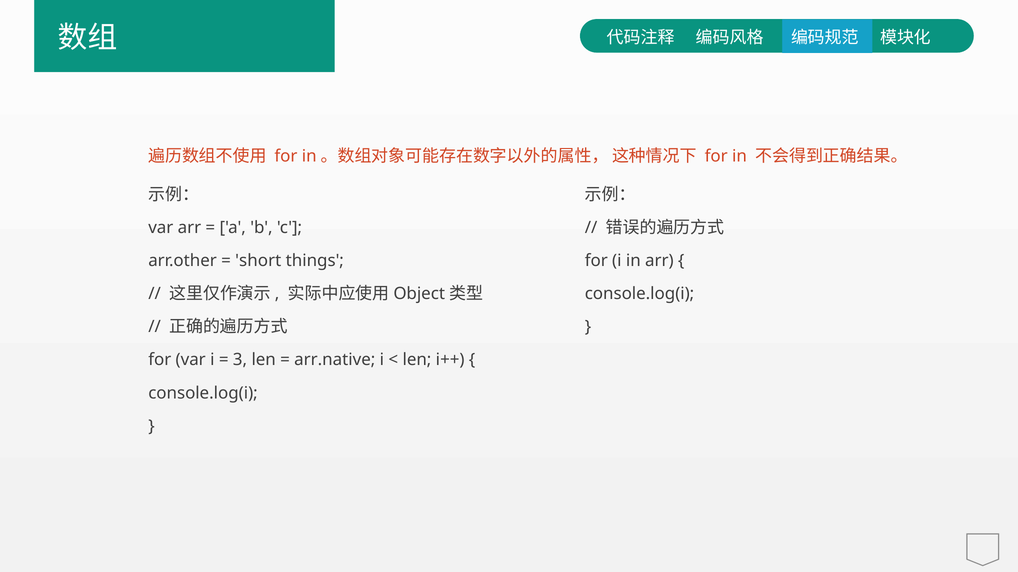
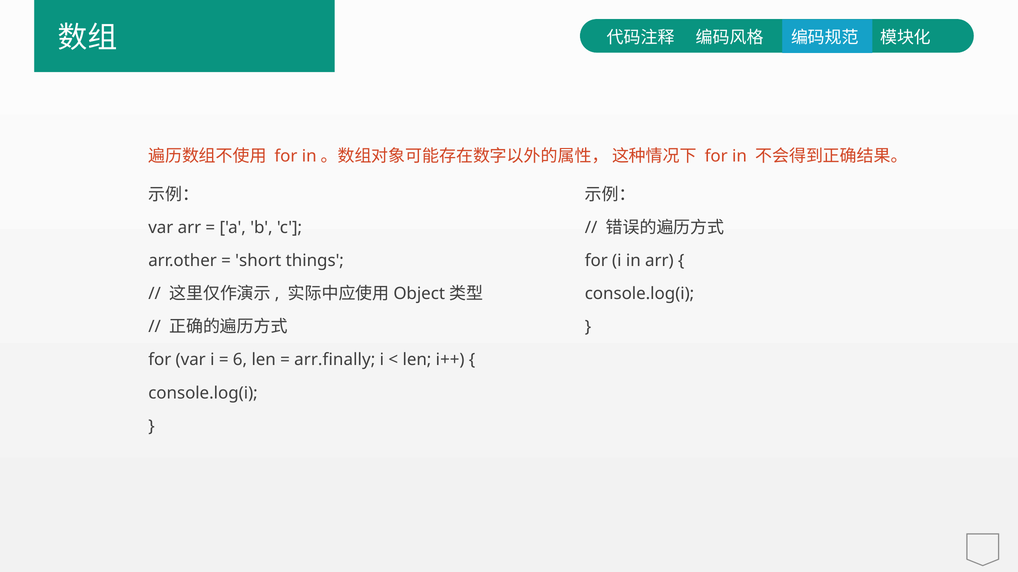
3: 3 -> 6
arr.native: arr.native -> arr.finally
